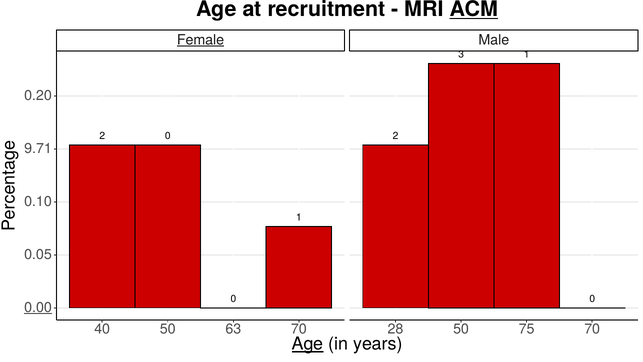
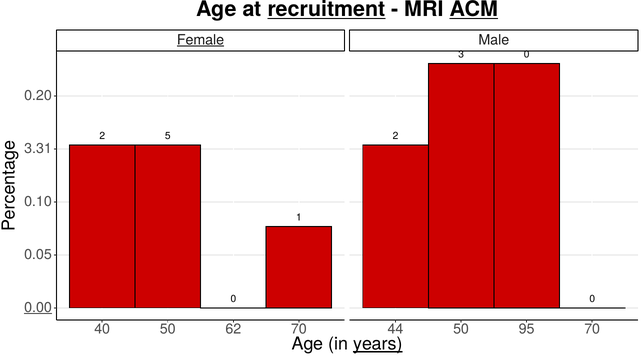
recruitment underline: none -> present
3 1: 1 -> 0
2 0: 0 -> 5
9.71: 9.71 -> 3.31
63: 63 -> 62
28: 28 -> 44
75: 75 -> 95
Age at (308, 344) underline: present -> none
years underline: none -> present
